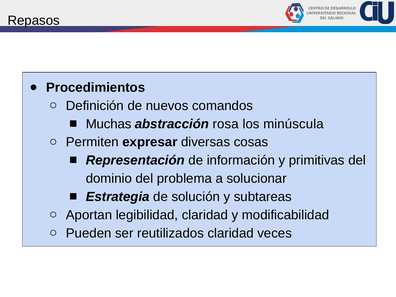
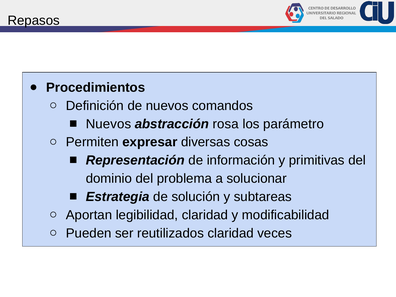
Muchas at (109, 124): Muchas -> Nuevos
minúscula: minúscula -> parámetro
